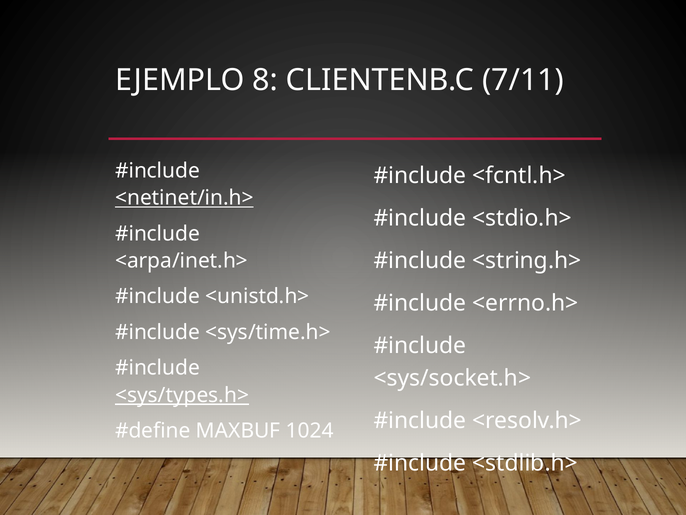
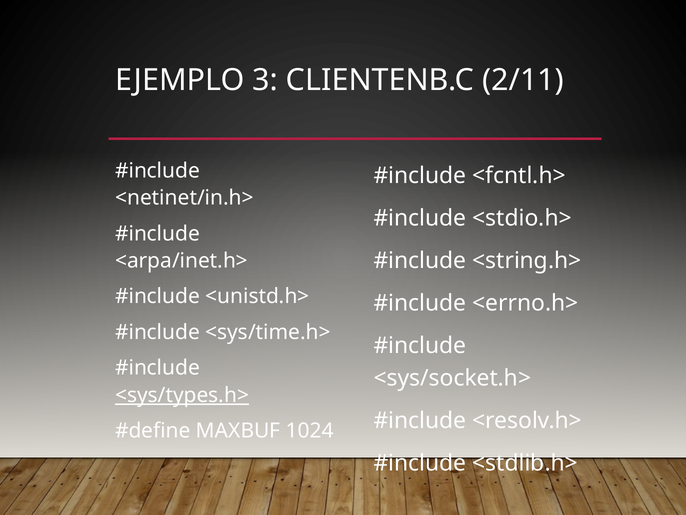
8: 8 -> 3
7/11: 7/11 -> 2/11
<netinet/in.h> underline: present -> none
